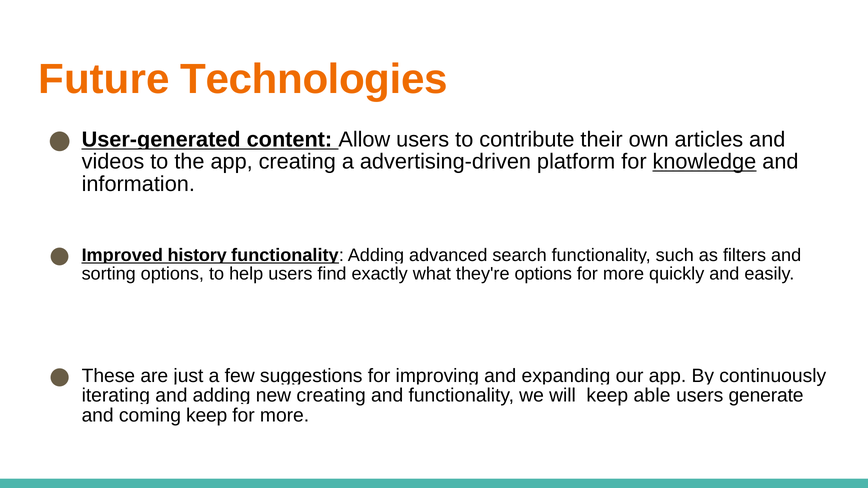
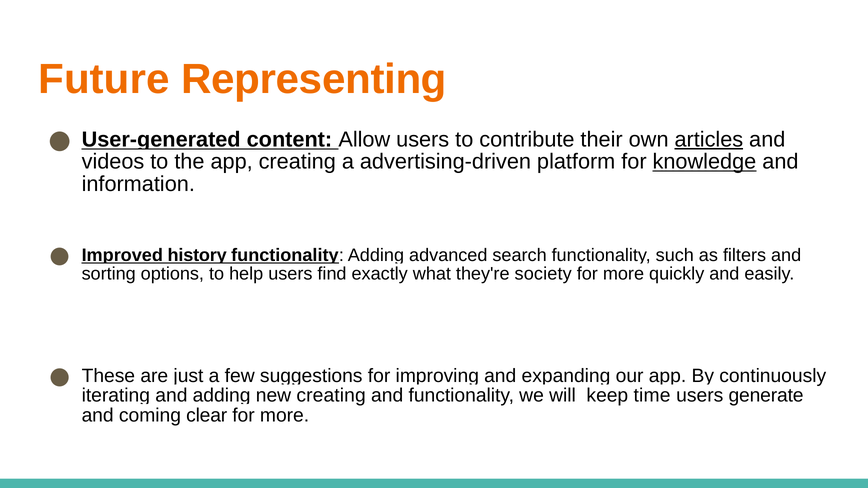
Technologies: Technologies -> Representing
articles underline: none -> present
they're options: options -> society
able: able -> time
coming keep: keep -> clear
